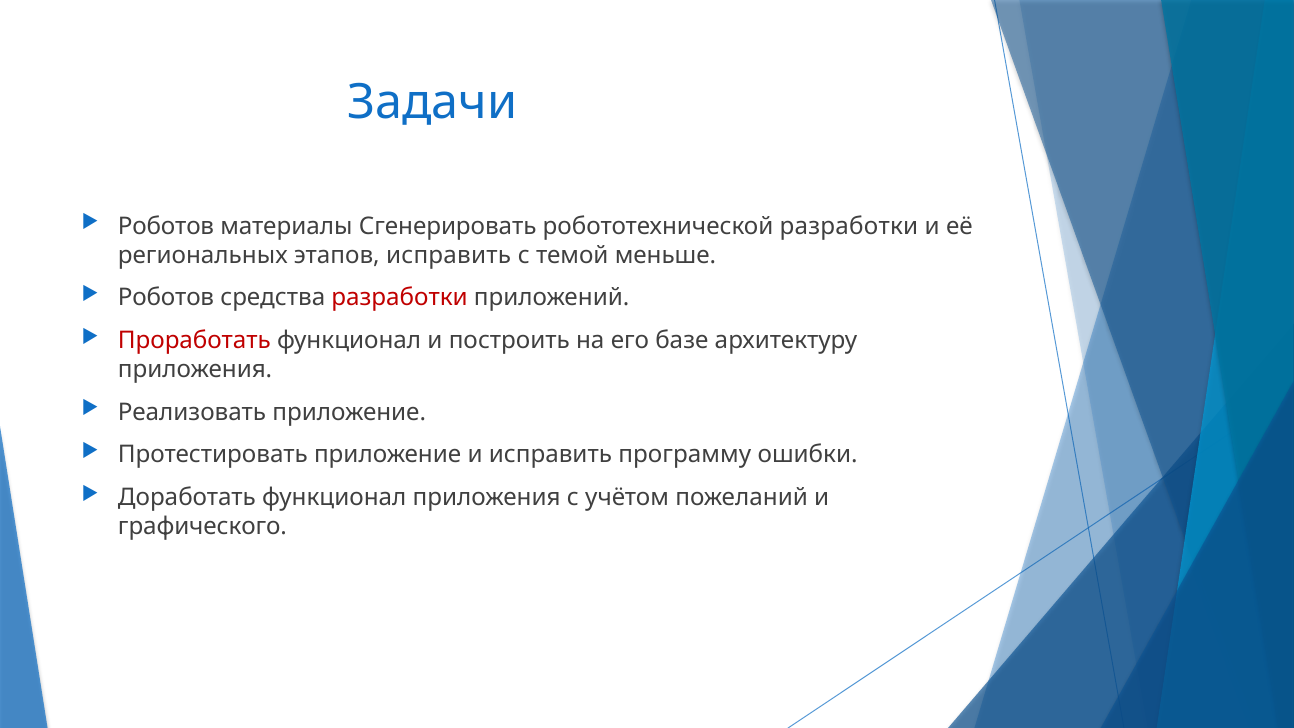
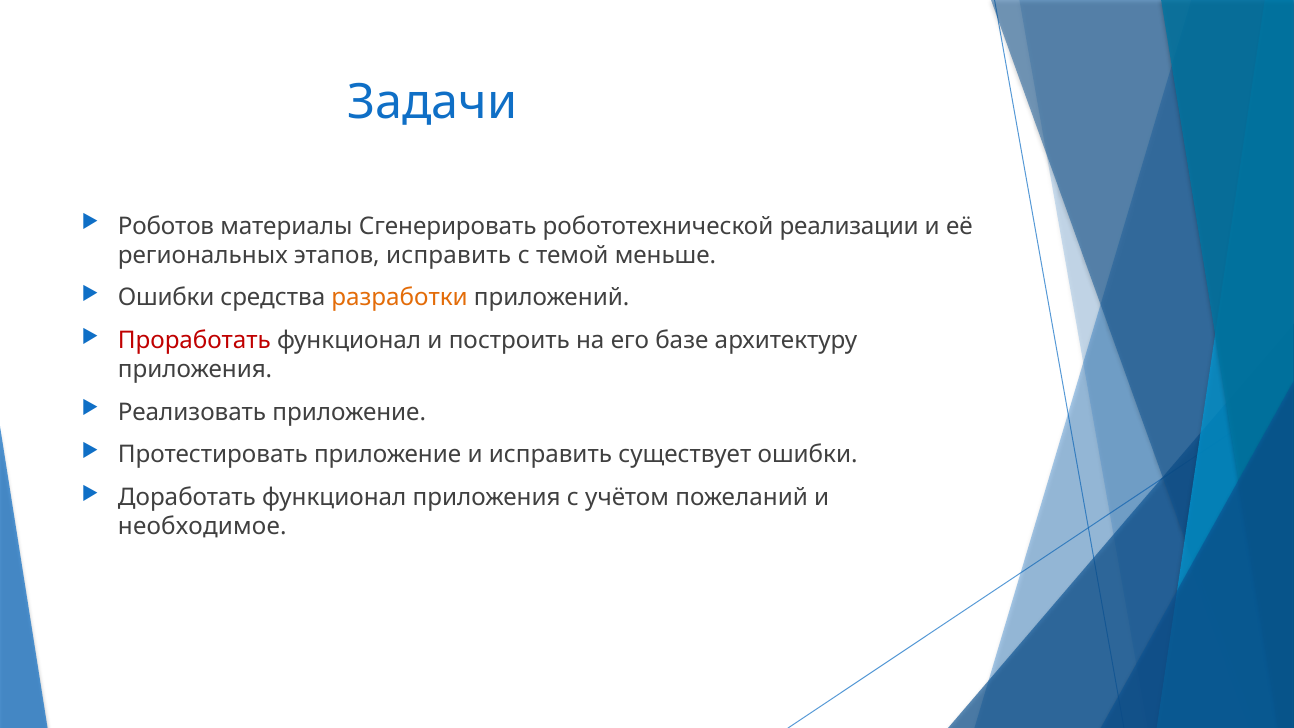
робототехнической разработки: разработки -> реализации
Роботов at (166, 298): Роботов -> Ошибки
разработки at (400, 298) colour: red -> orange
программу: программу -> существует
графического: графического -> необходимое
